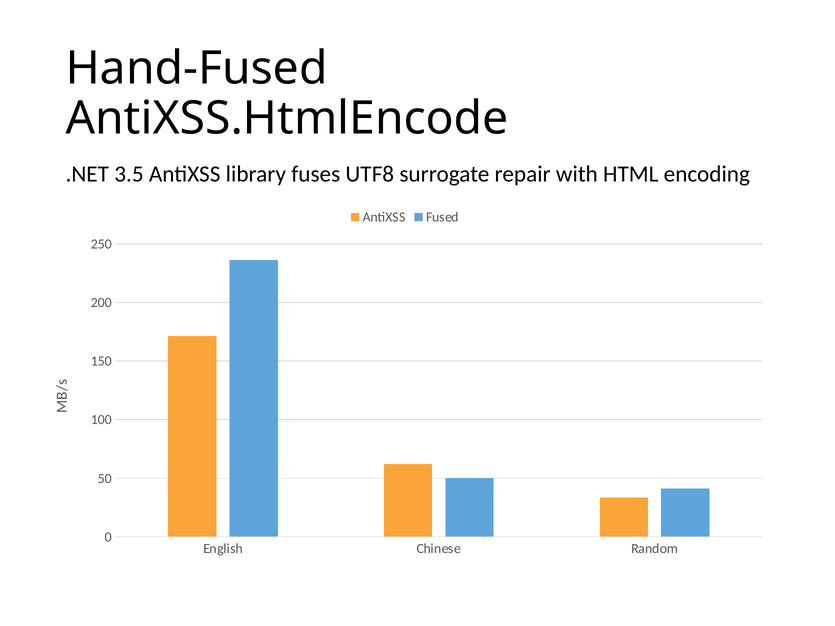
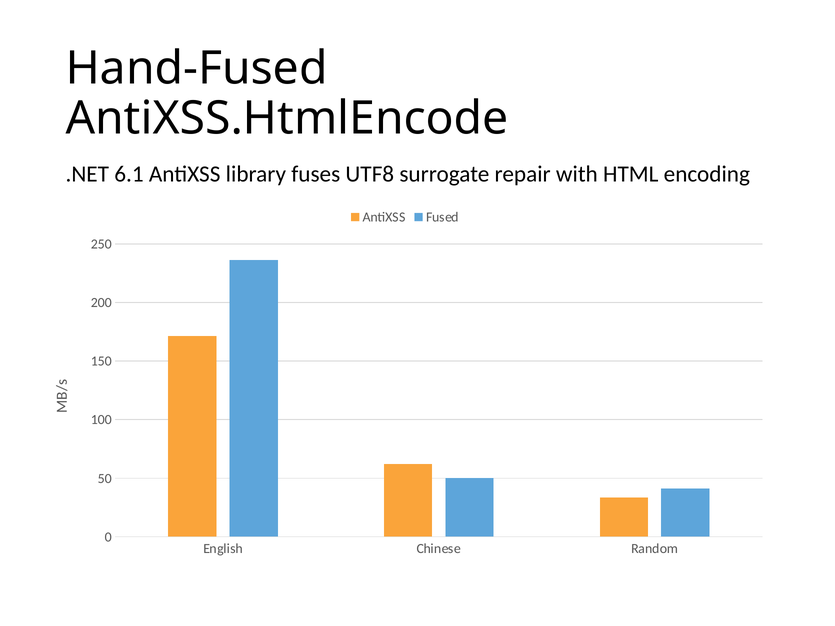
3.5: 3.5 -> 6.1
